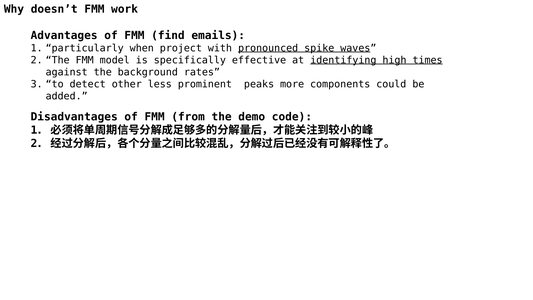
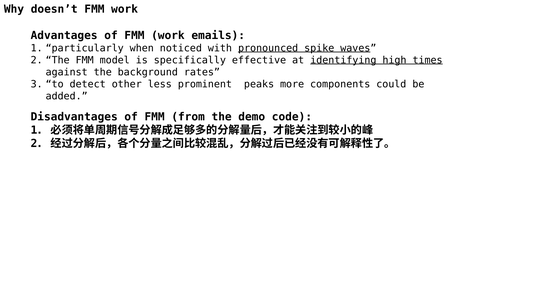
of FMM find: find -> work
project: project -> noticed
